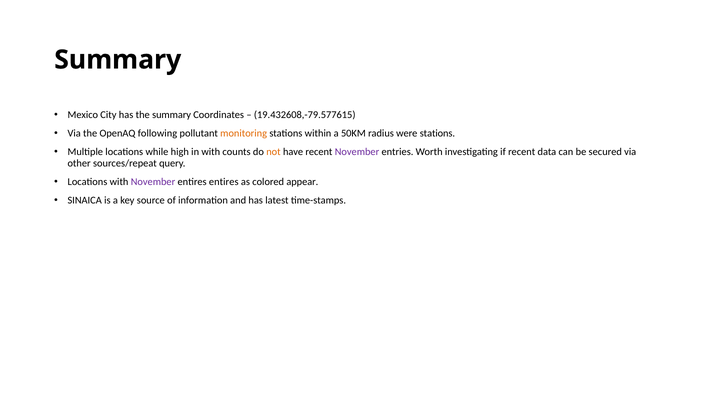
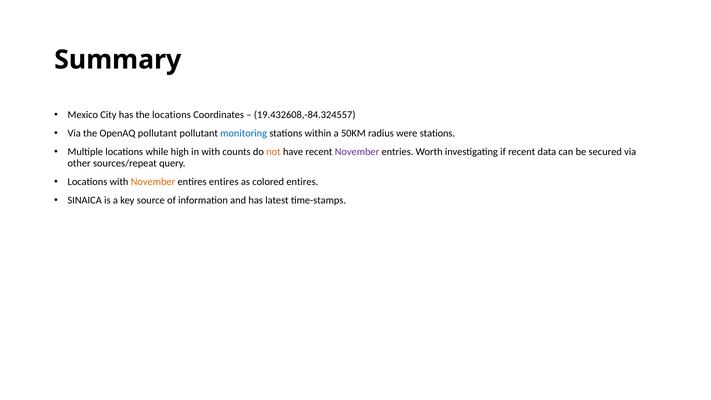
the summary: summary -> locations
19.432608,-79.577615: 19.432608,-79.577615 -> 19.432608,-84.324557
OpenAQ following: following -> pollutant
monitoring colour: orange -> blue
November at (153, 182) colour: purple -> orange
colored appear: appear -> entires
